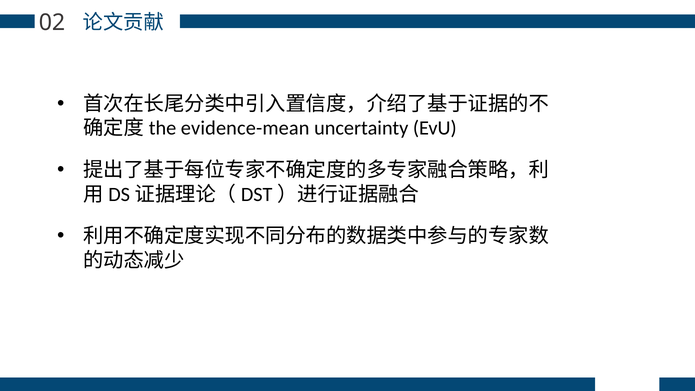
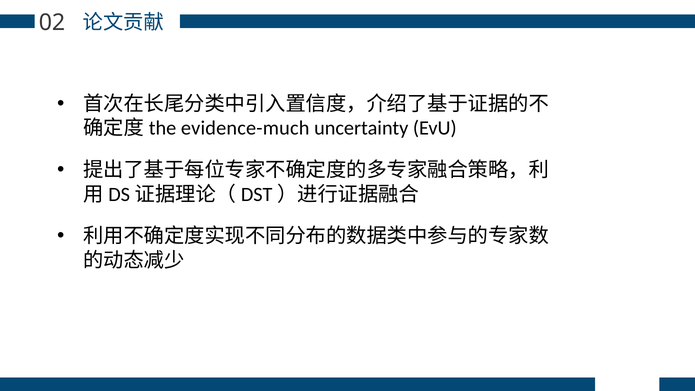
evidence-mean: evidence-mean -> evidence-much
